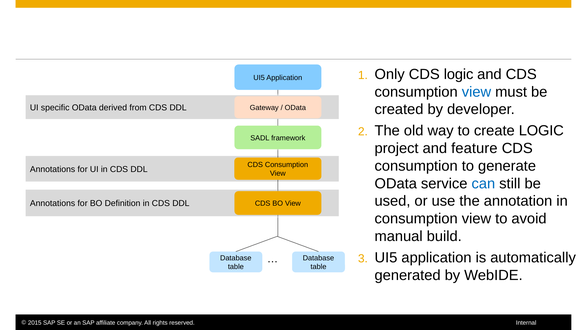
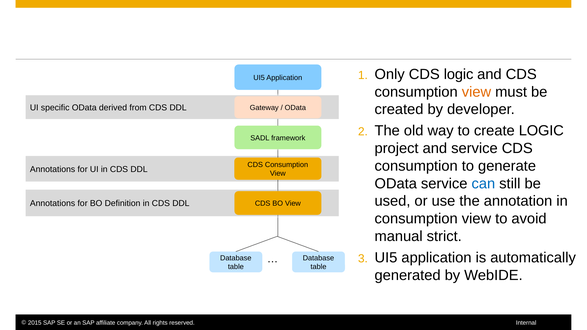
view at (476, 92) colour: blue -> orange
and feature: feature -> service
build: build -> strict
